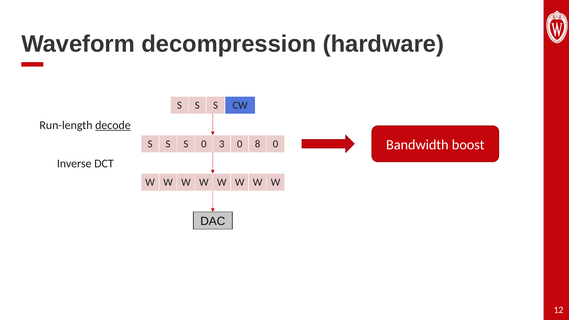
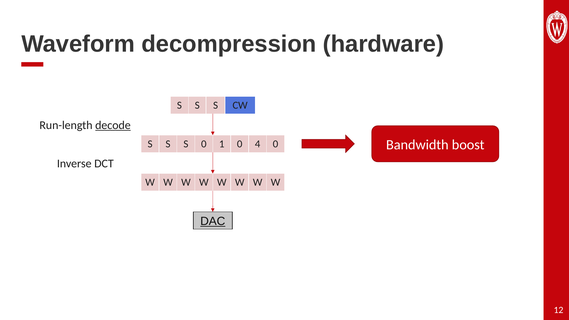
3: 3 -> 1
8: 8 -> 4
DAC underline: none -> present
